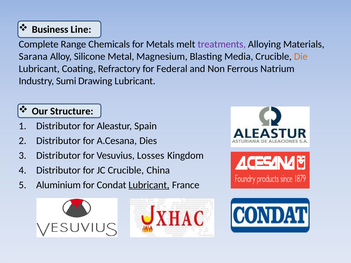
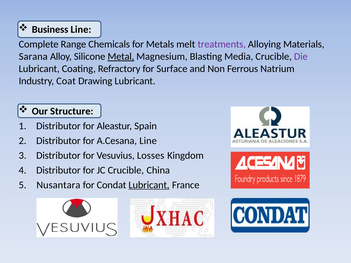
Metal underline: none -> present
Die colour: orange -> purple
Federal: Federal -> Surface
Sumi: Sumi -> Coat
A.Cesana Dies: Dies -> Line
Aluminium: Aluminium -> Nusantara
